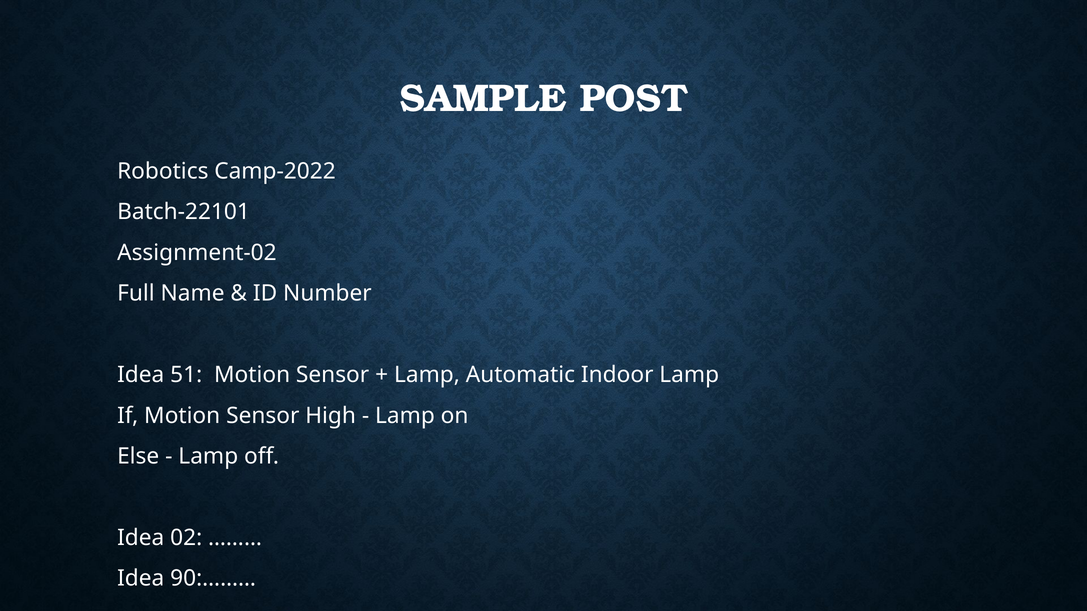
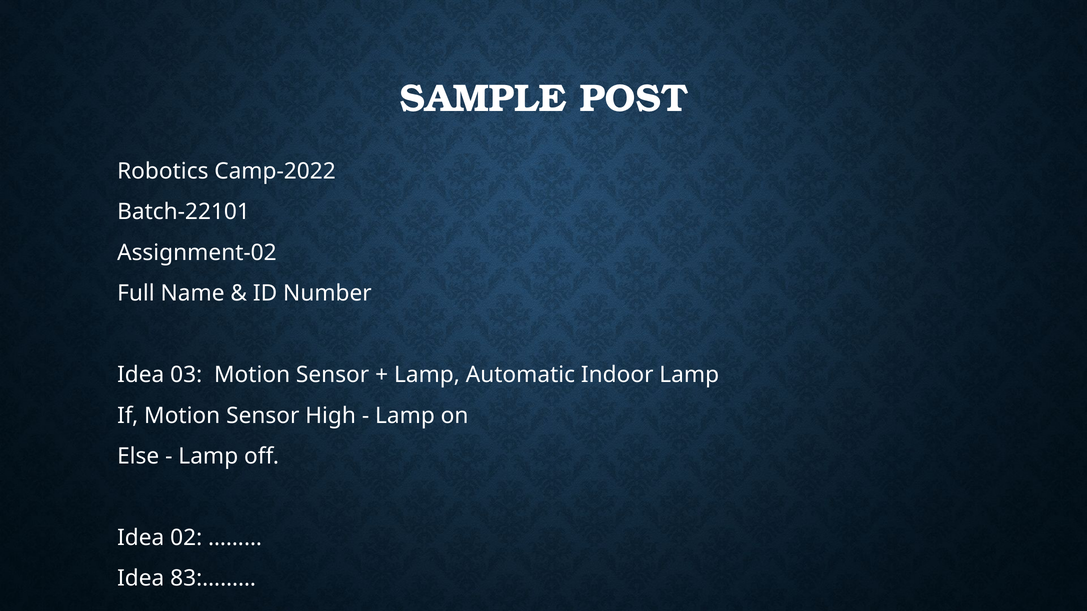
51: 51 -> 03
90:………: 90:……… -> 83:………
